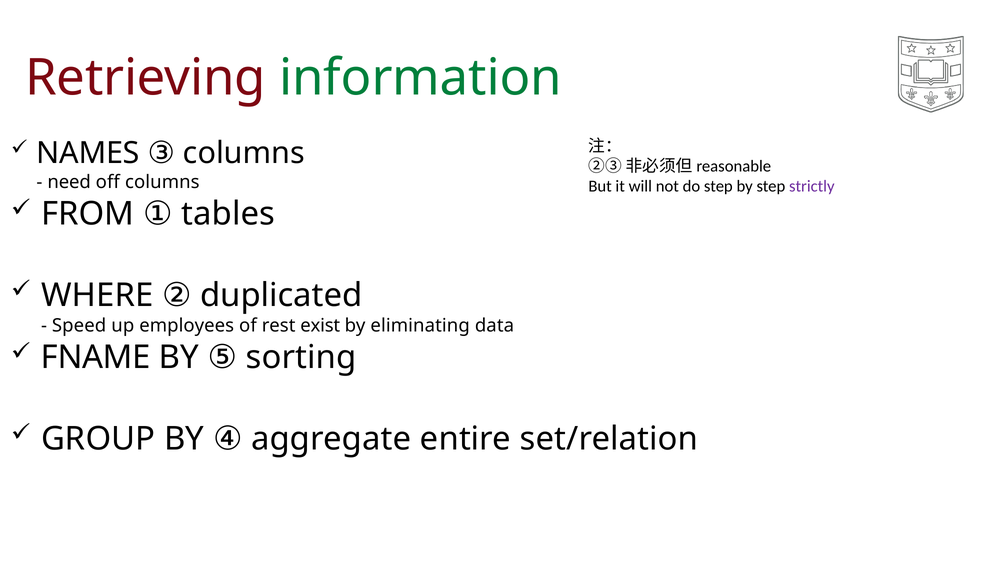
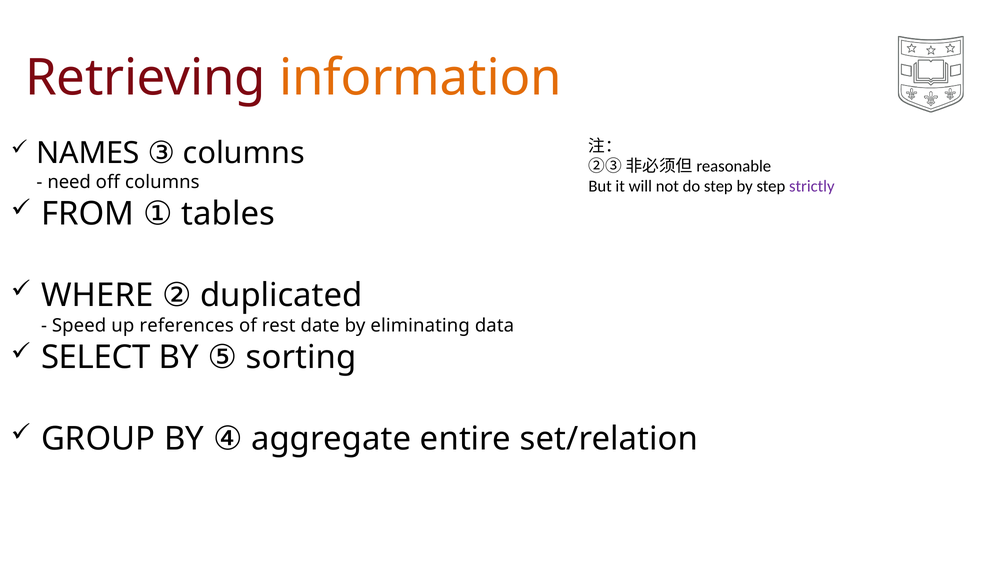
information colour: green -> orange
employees: employees -> references
exist: exist -> date
FNAME: FNAME -> SELECT
